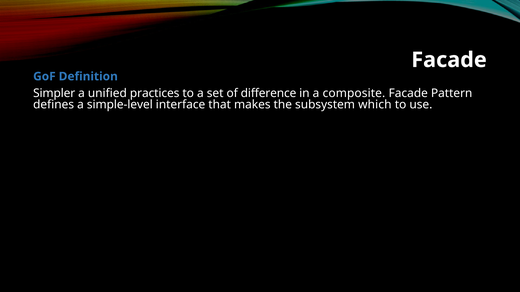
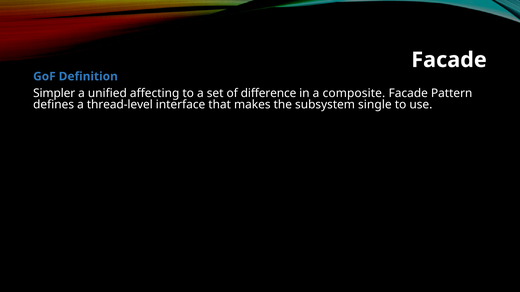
practices: practices -> affecting
simple-level: simple-level -> thread-level
which: which -> single
